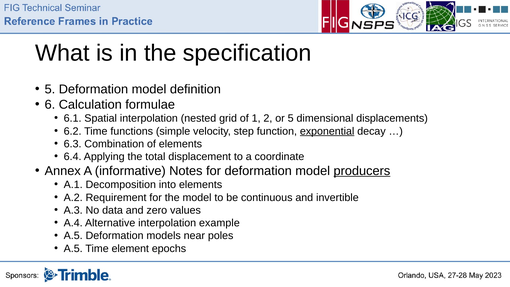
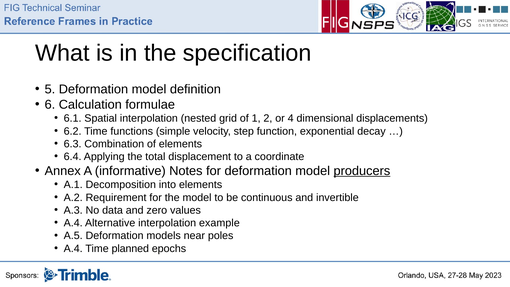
or 5: 5 -> 4
exponential underline: present -> none
A.5 at (73, 248): A.5 -> A.4
element: element -> planned
